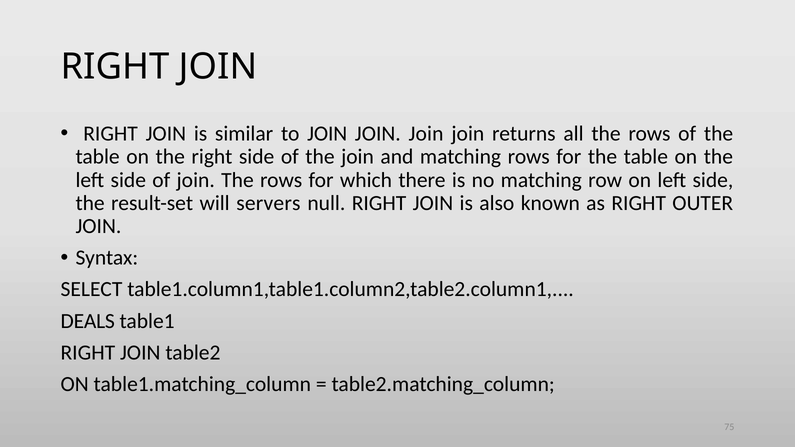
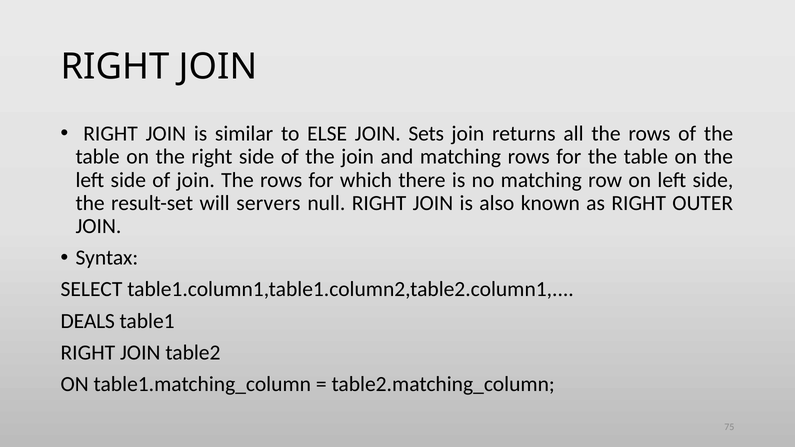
to JOIN: JOIN -> ELSE
Join at (426, 134): Join -> Sets
